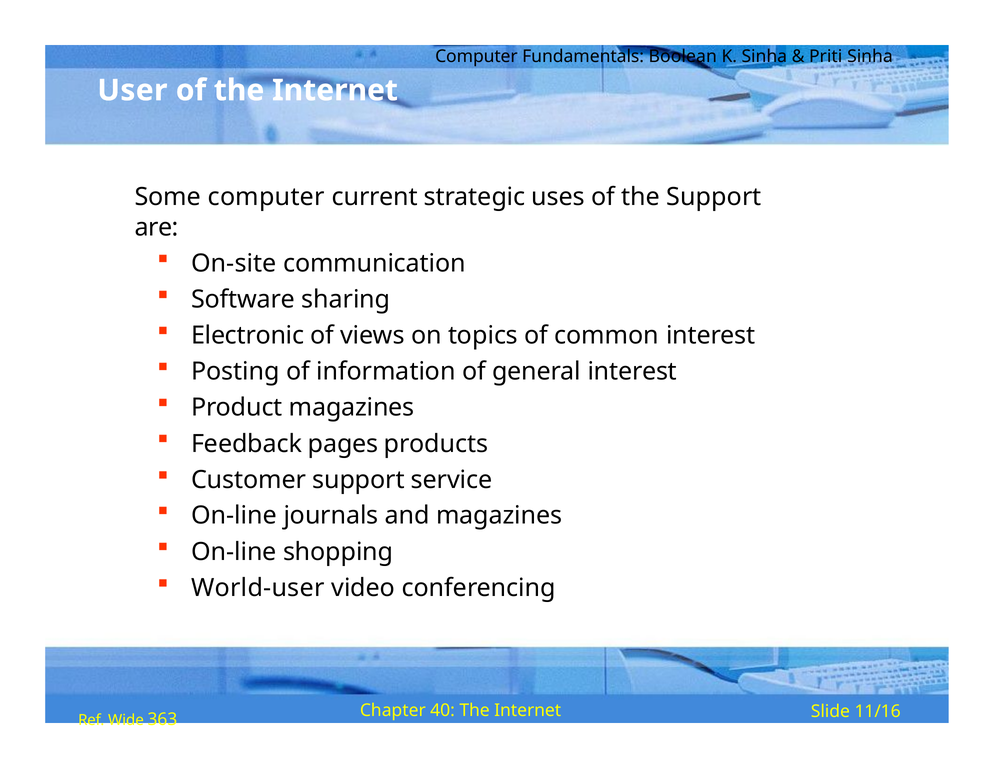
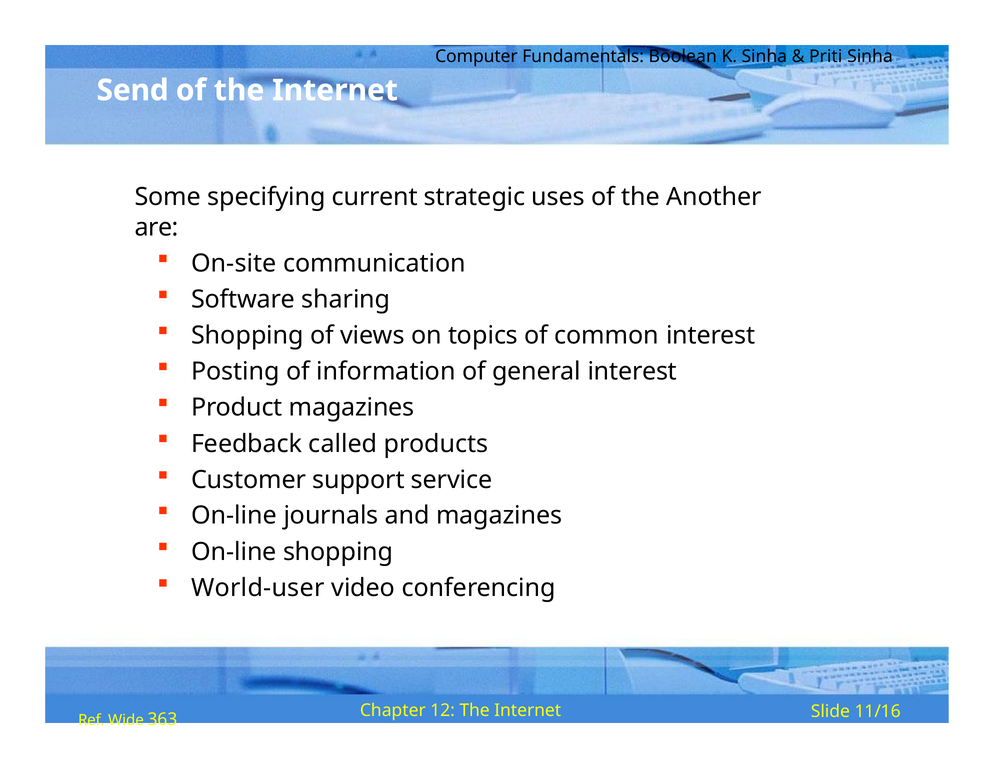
User: User -> Send
Some computer: computer -> specifying
the Support: Support -> Another
Electronic at (248, 335): Electronic -> Shopping
pages: pages -> called
40: 40 -> 12
